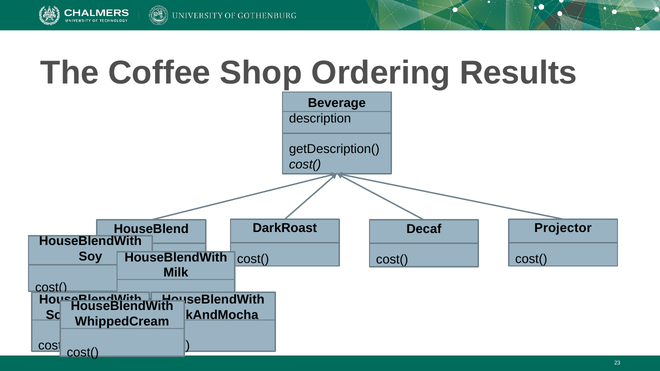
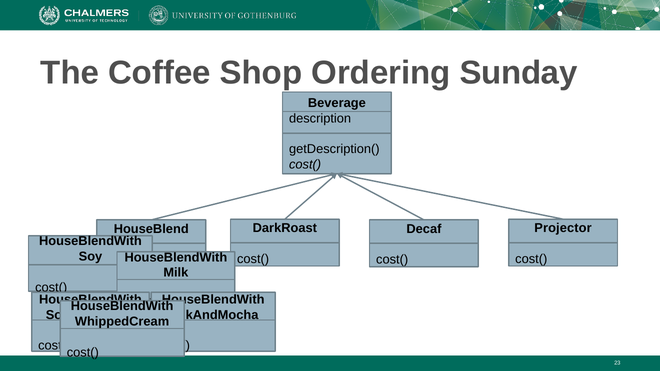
Results: Results -> Sunday
